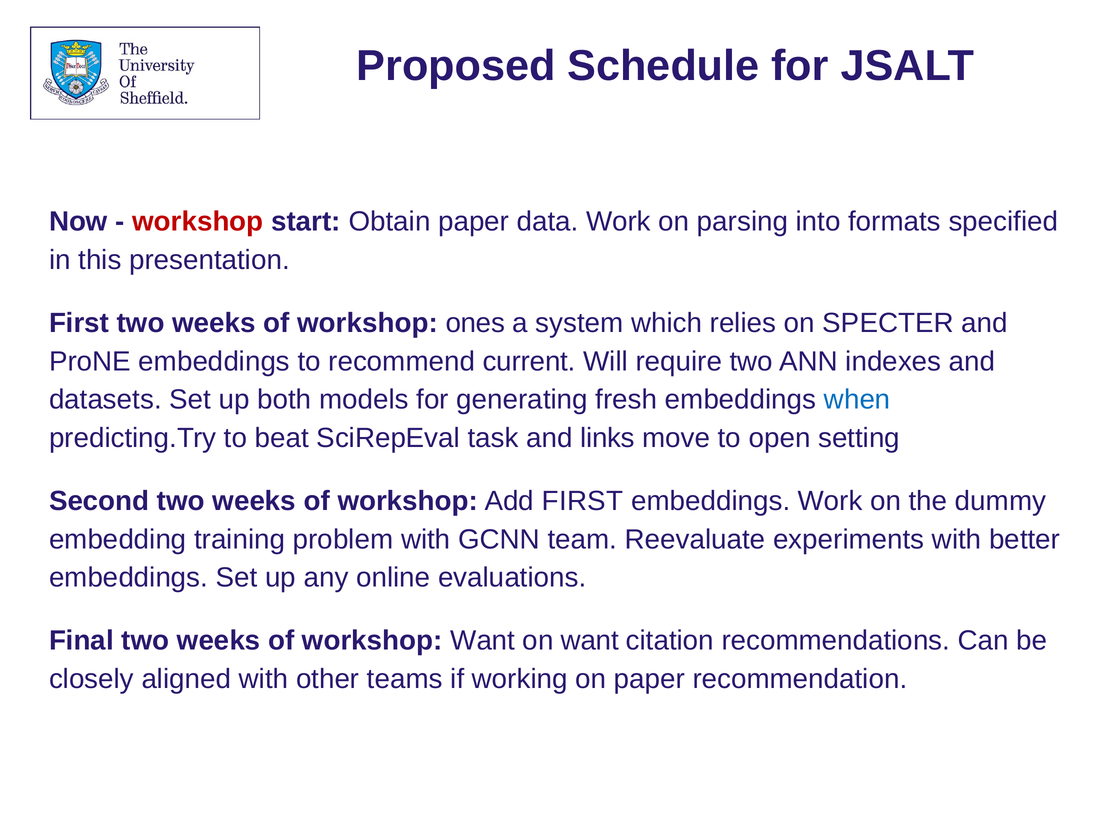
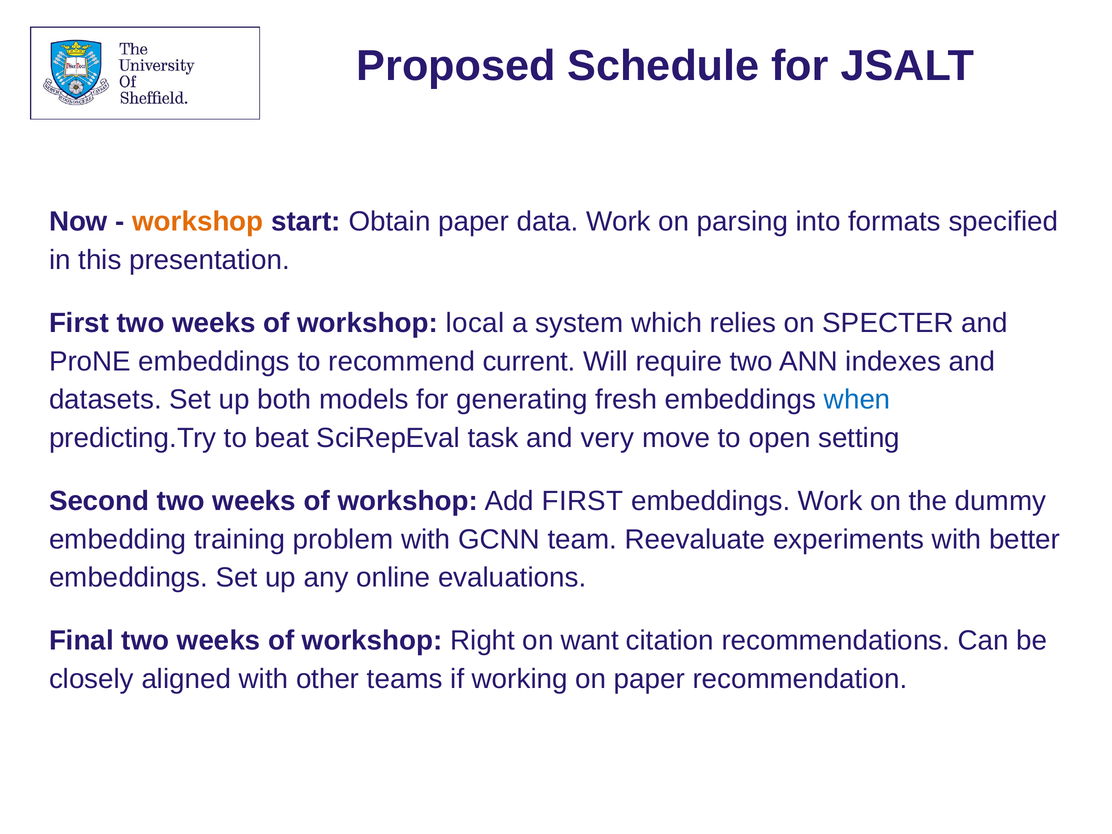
workshop at (198, 222) colour: red -> orange
ones: ones -> local
links: links -> very
workshop Want: Want -> Right
